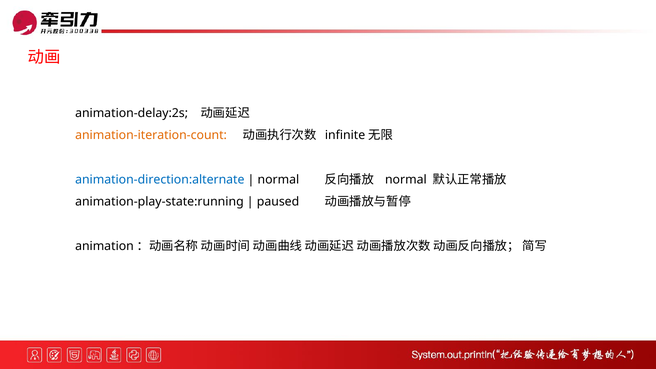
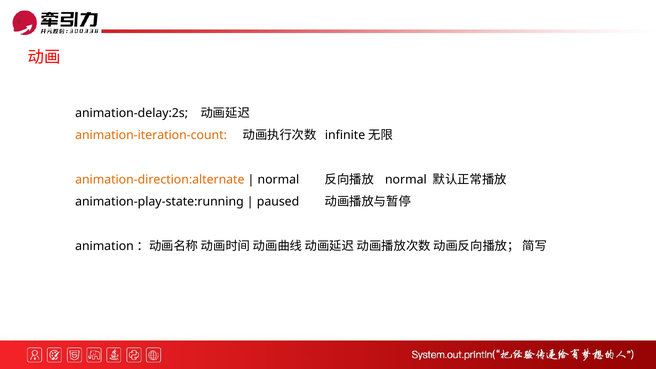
animation-direction:alternate colour: blue -> orange
